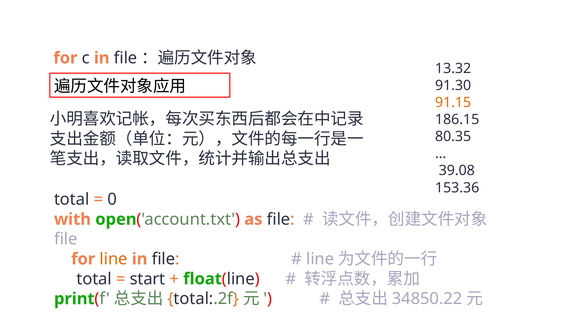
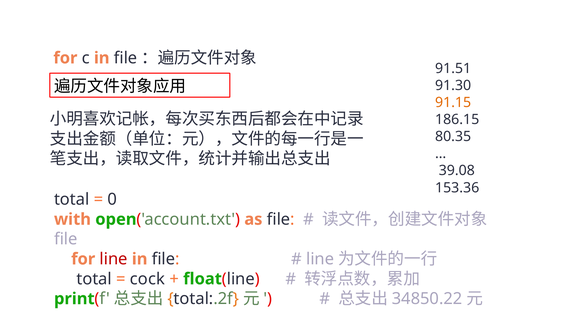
13.32: 13.32 -> 91.51
line at (114, 259) colour: orange -> red
start: start -> cock
